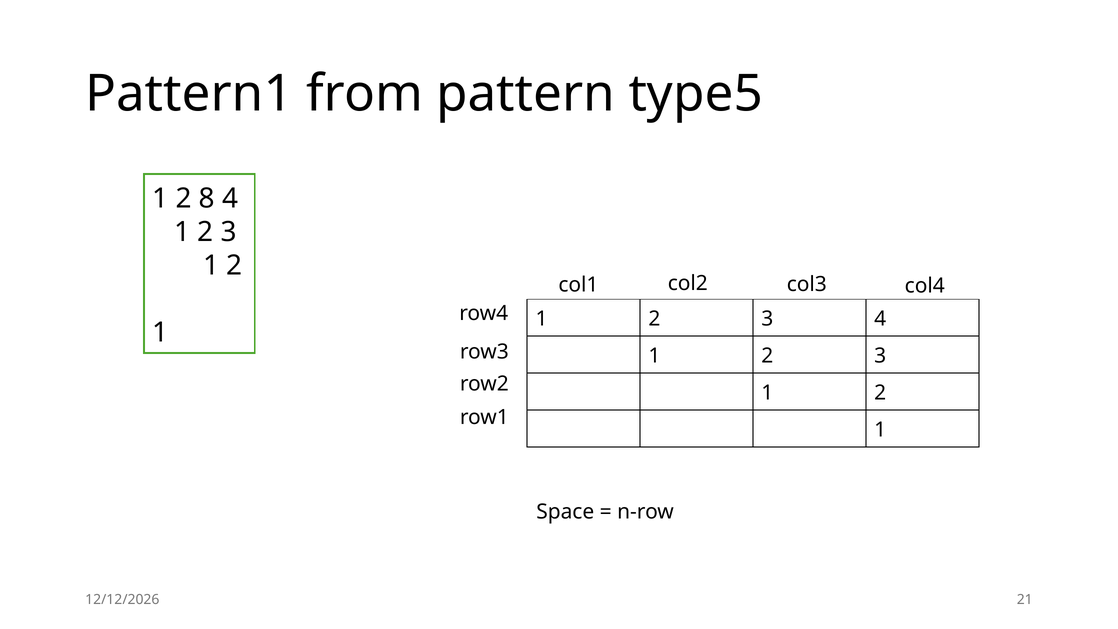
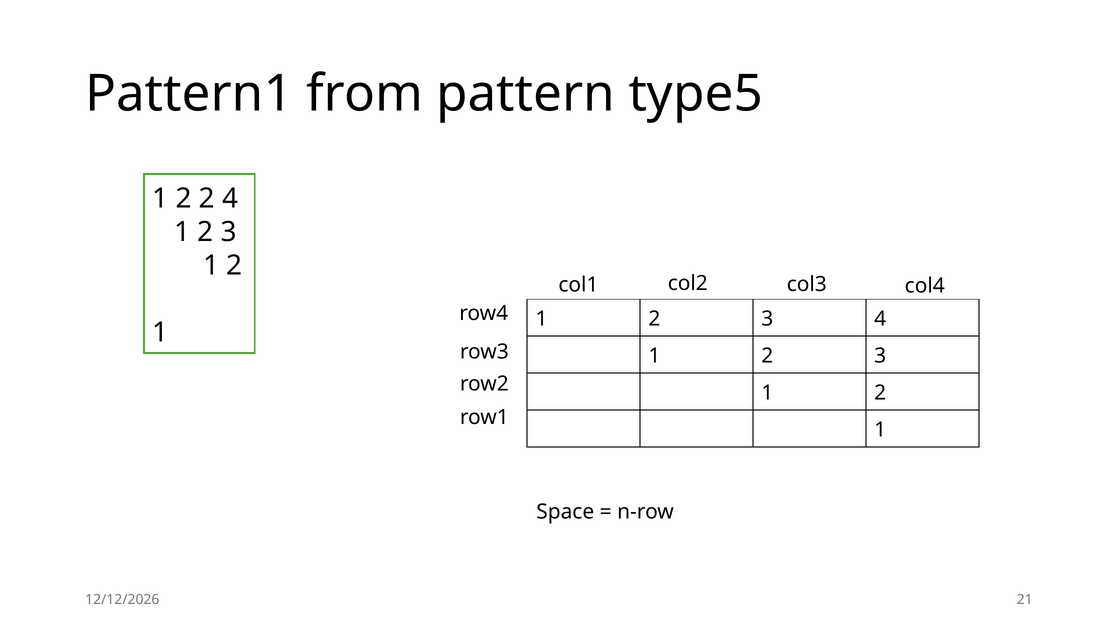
2 8: 8 -> 2
